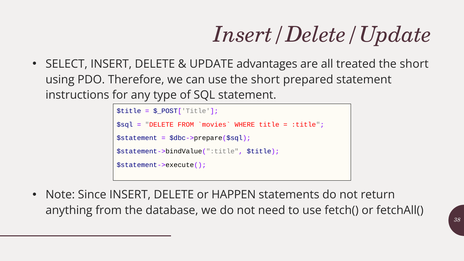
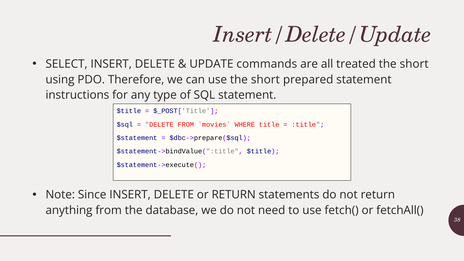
advantages: advantages -> commands
or HAPPEN: HAPPEN -> RETURN
